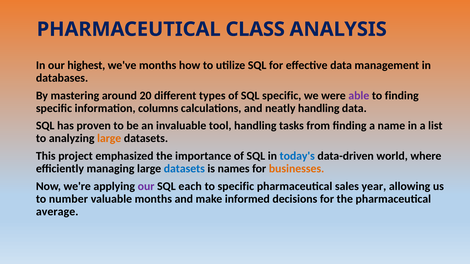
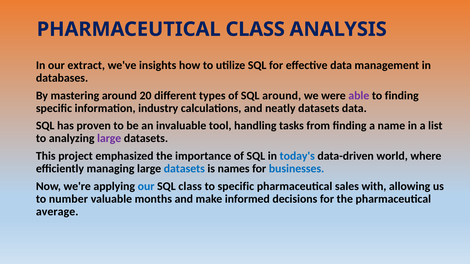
highest: highest -> extract
we've months: months -> insights
SQL specific: specific -> around
columns: columns -> industry
neatly handling: handling -> datasets
large at (109, 139) colour: orange -> purple
businesses colour: orange -> blue
our at (146, 186) colour: purple -> blue
SQL each: each -> class
year: year -> with
